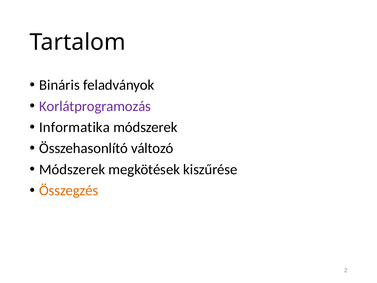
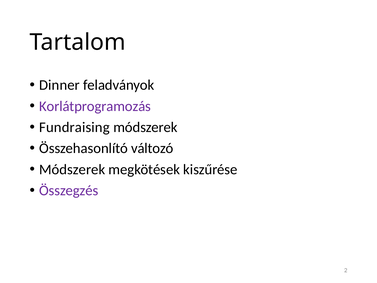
Bináris: Bináris -> Dinner
Informatika: Informatika -> Fundraising
Összegzés colour: orange -> purple
